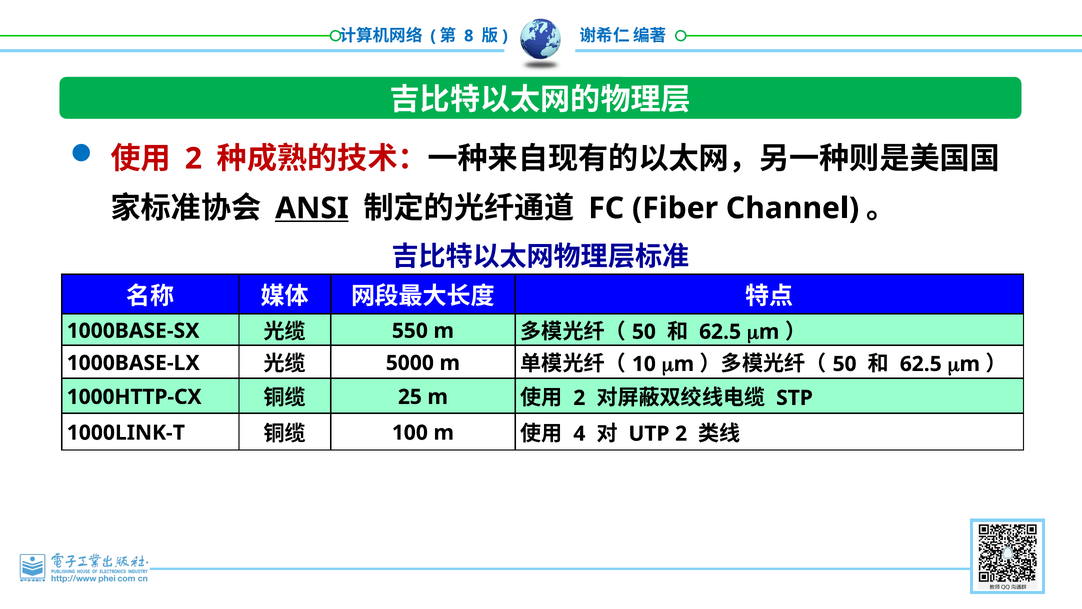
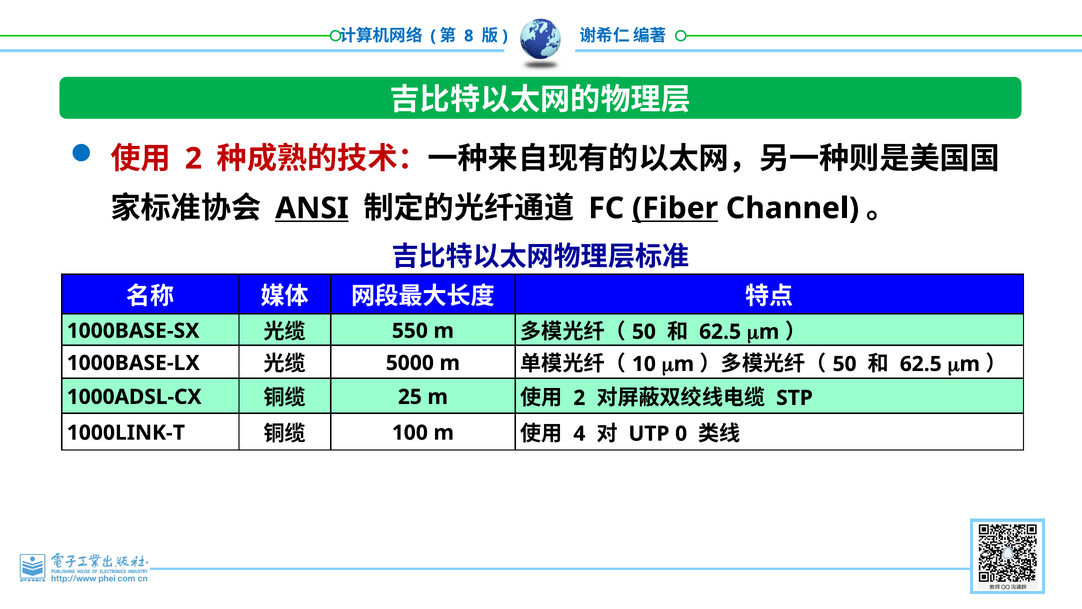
Fiber underline: none -> present
1000HTTP-CX: 1000HTTP-CX -> 1000ADSL-CX
UTP 2: 2 -> 0
